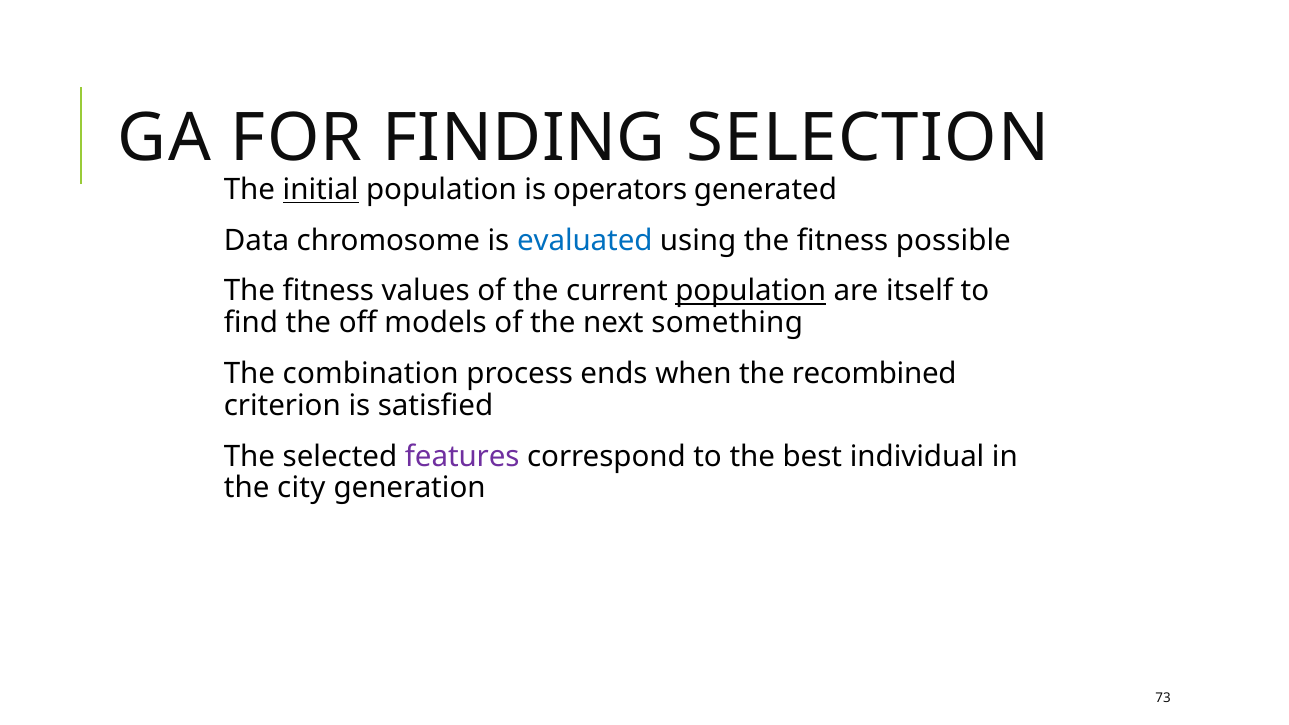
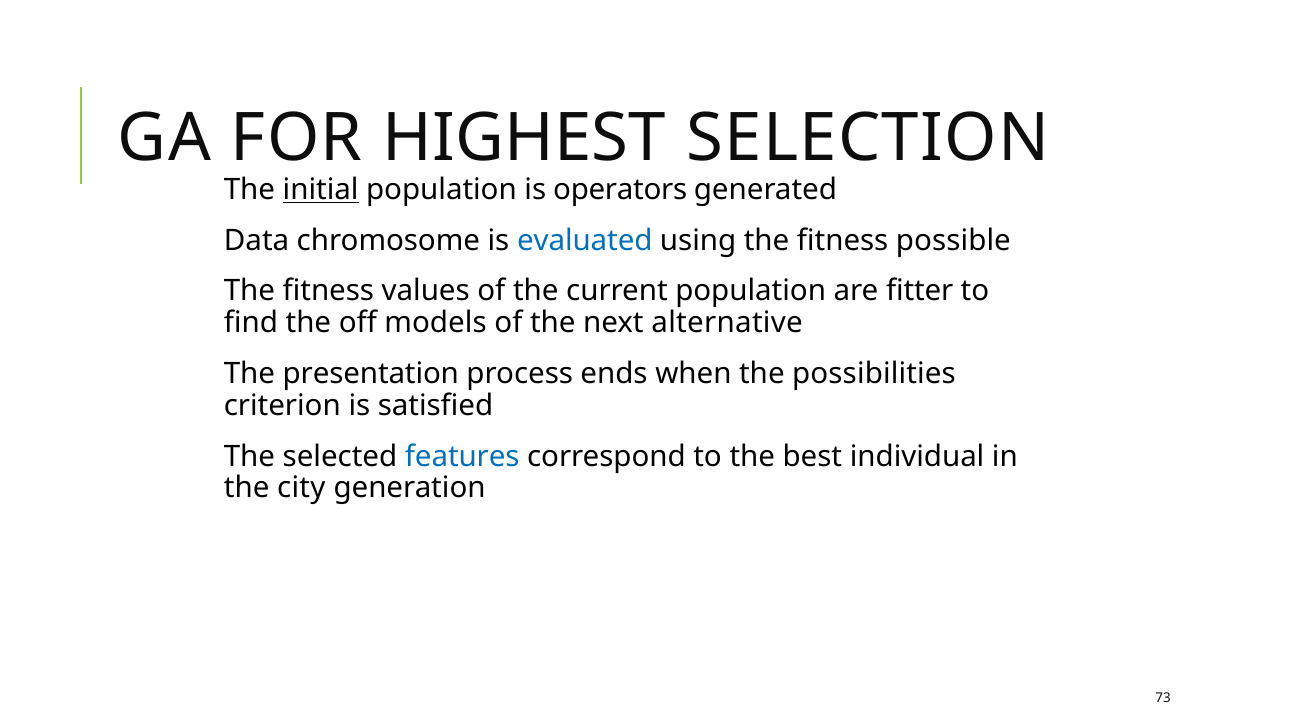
FINDING: FINDING -> HIGHEST
population at (751, 291) underline: present -> none
itself: itself -> fitter
something: something -> alternative
combination: combination -> presentation
recombined: recombined -> possibilities
features colour: purple -> blue
